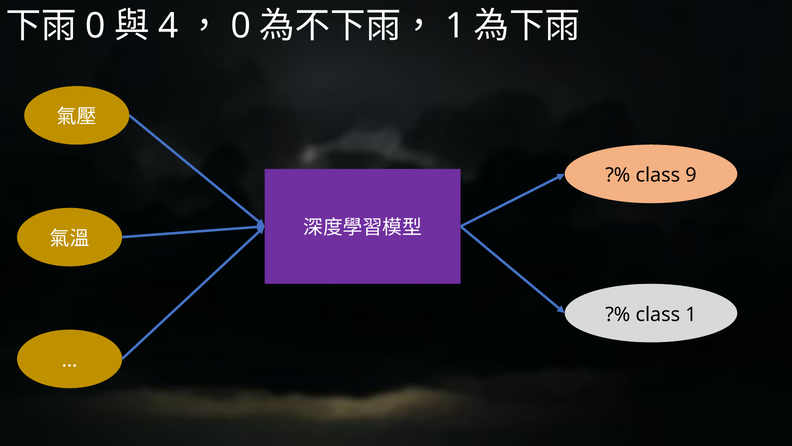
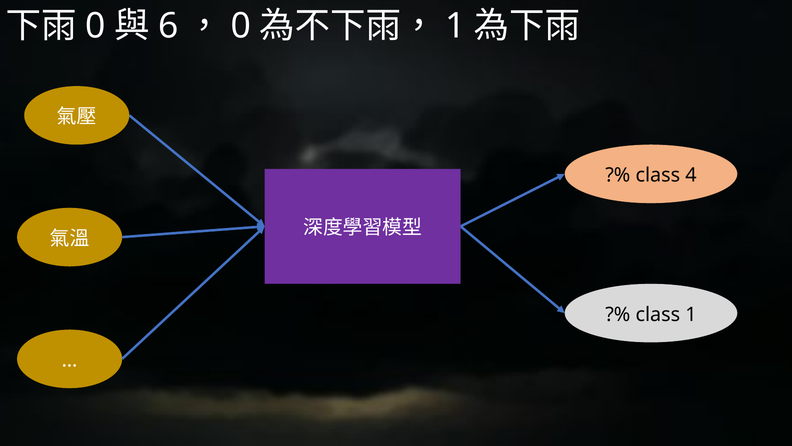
4: 4 -> 6
9: 9 -> 4
